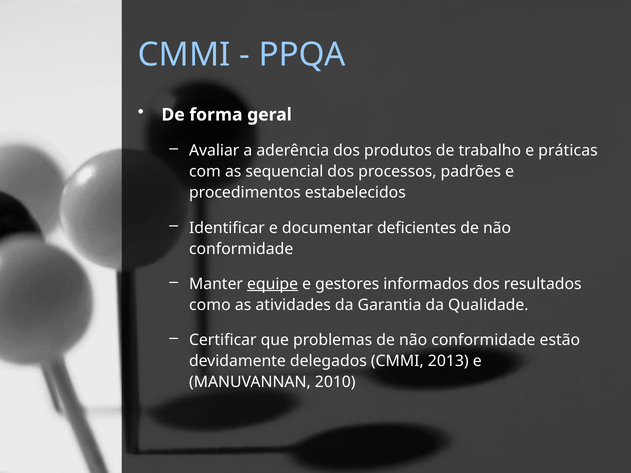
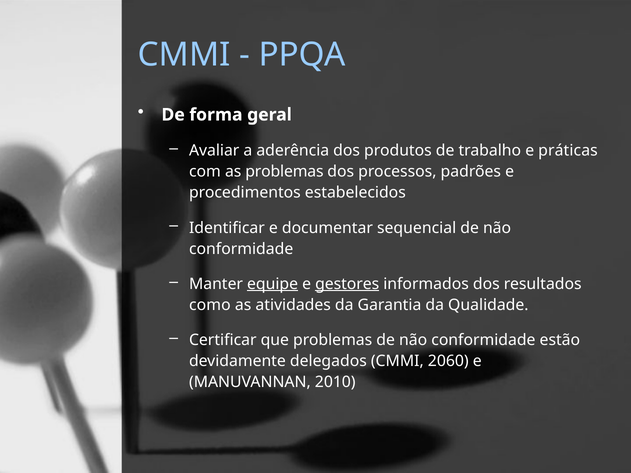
as sequencial: sequencial -> problemas
deficientes: deficientes -> sequencial
gestores underline: none -> present
2013: 2013 -> 2060
